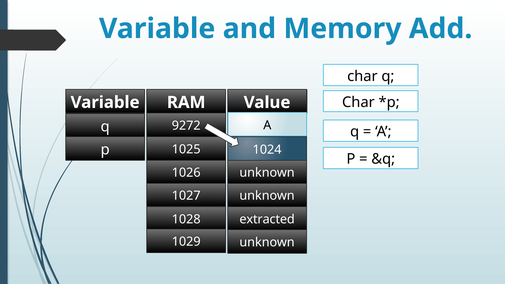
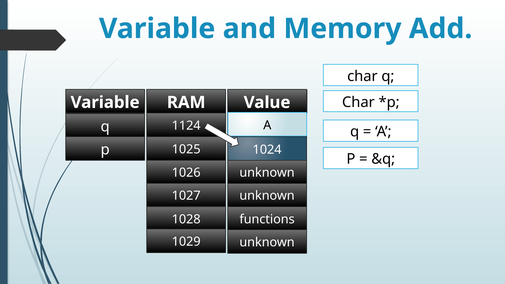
9272: 9272 -> 1124
extracted: extracted -> functions
